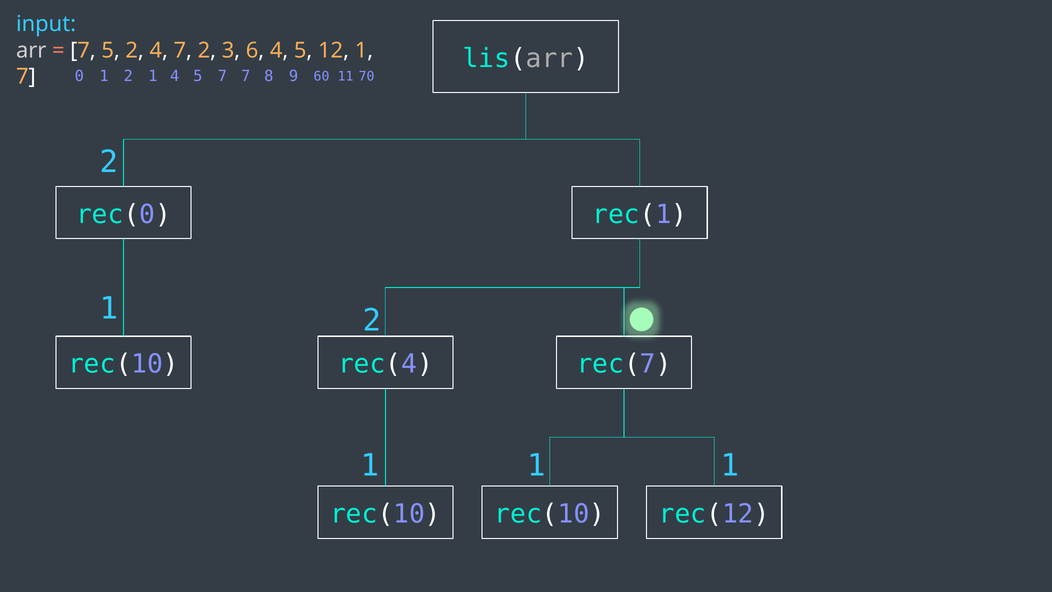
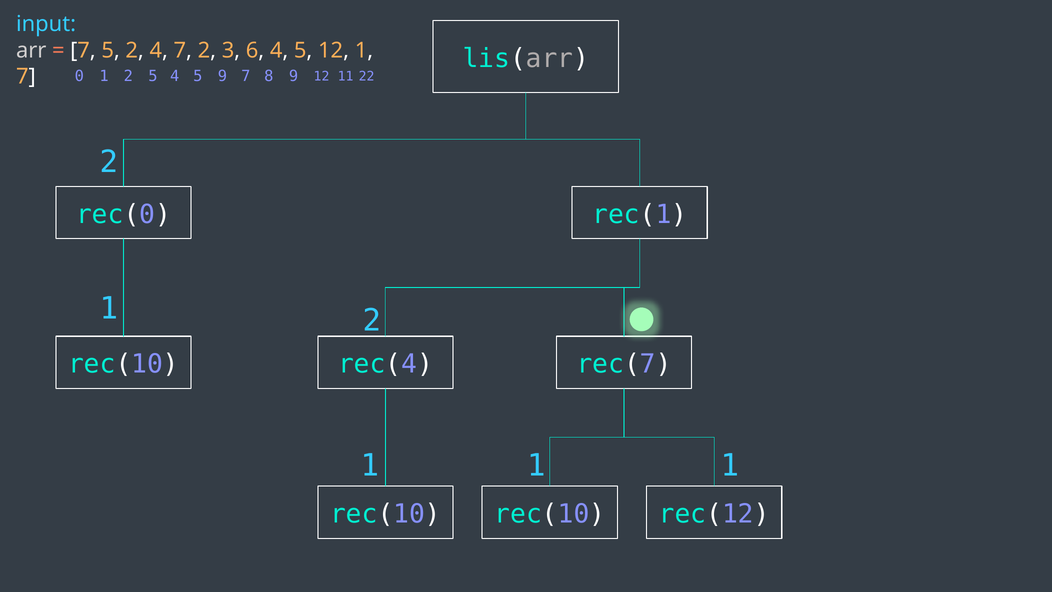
0 1 2 1: 1 -> 5
5 7: 7 -> 9
9 60: 60 -> 12
70: 70 -> 22
